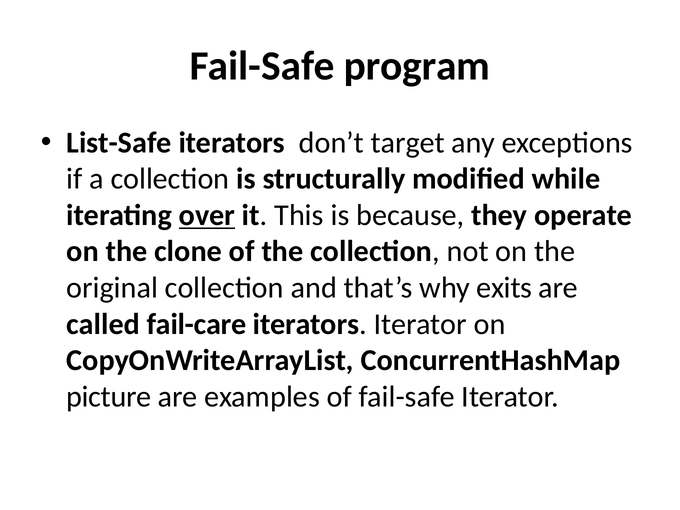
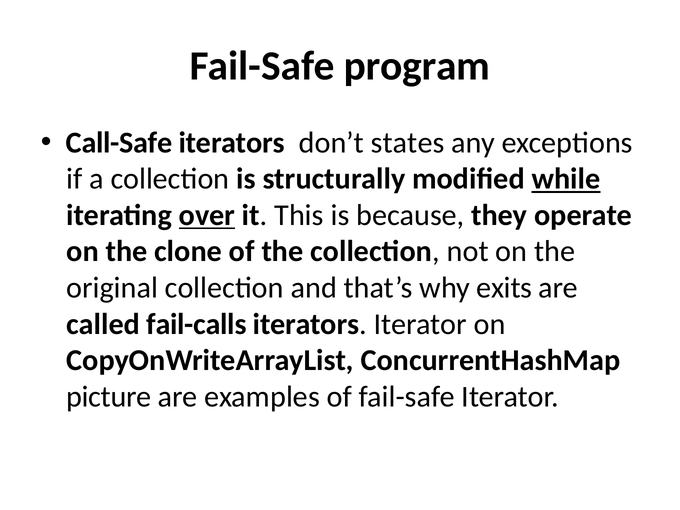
List-Safe: List-Safe -> Call-Safe
target: target -> states
while underline: none -> present
fail-care: fail-care -> fail-calls
